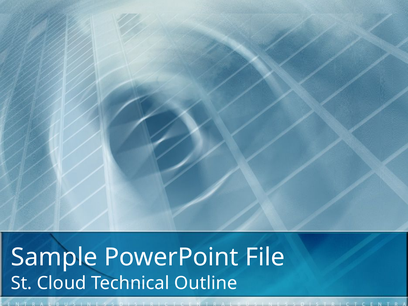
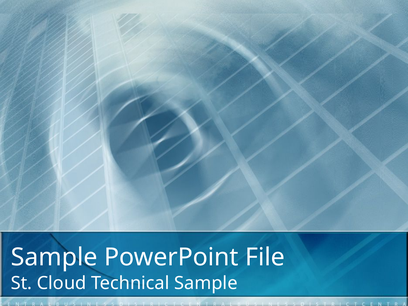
Technical Outline: Outline -> Sample
